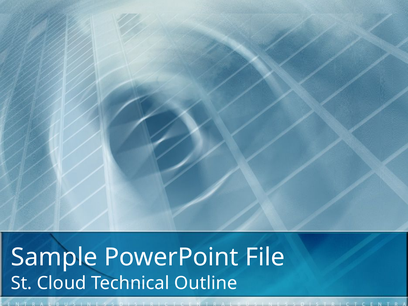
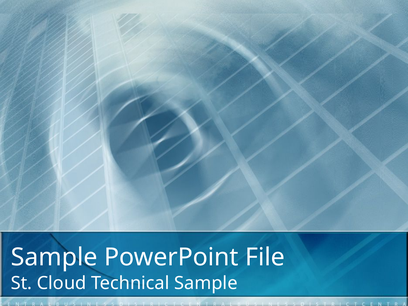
Technical Outline: Outline -> Sample
